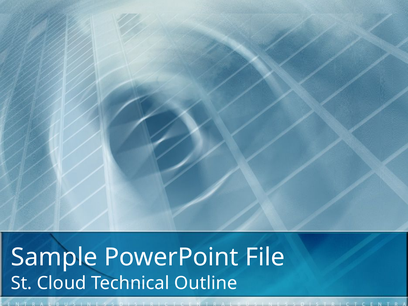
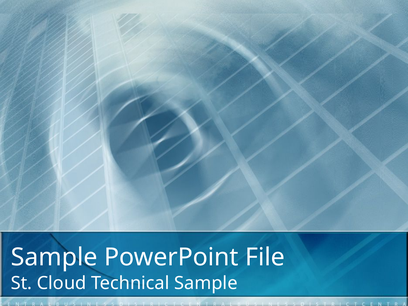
Technical Outline: Outline -> Sample
